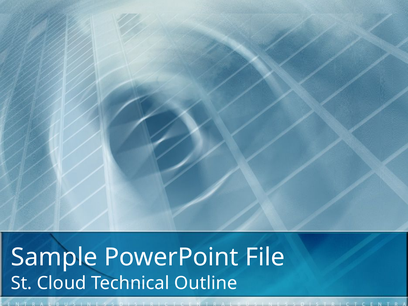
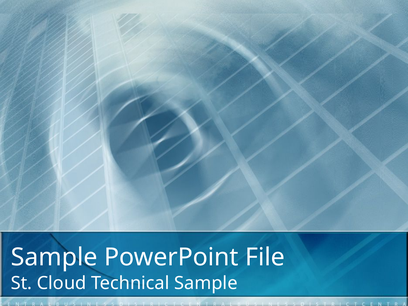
Technical Outline: Outline -> Sample
